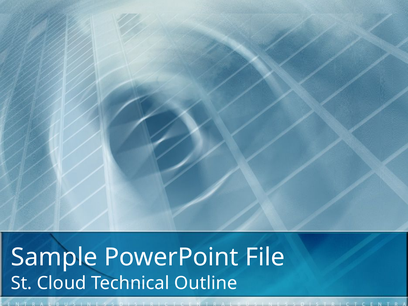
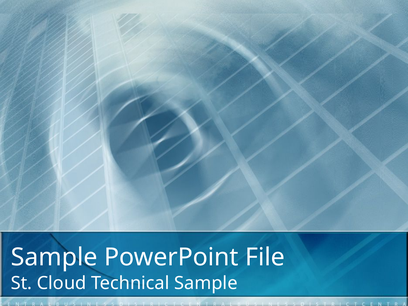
Technical Outline: Outline -> Sample
